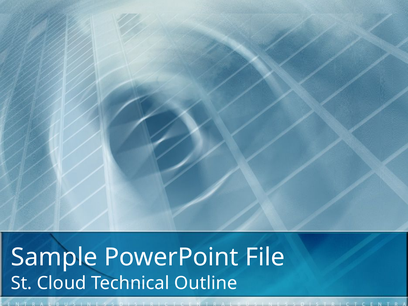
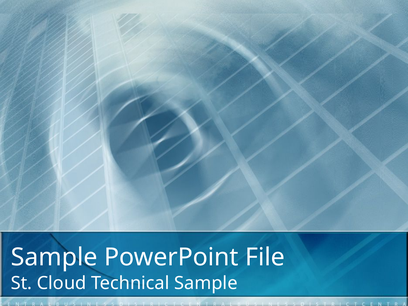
Technical Outline: Outline -> Sample
